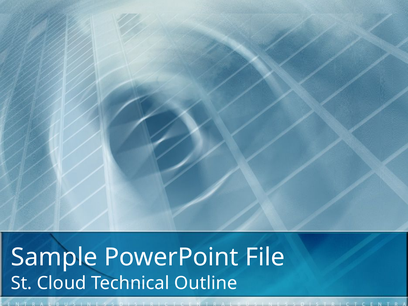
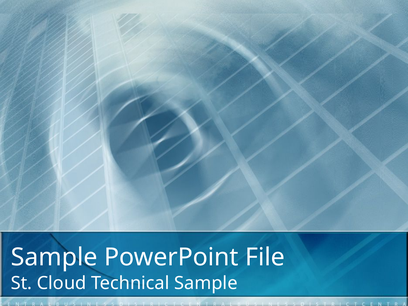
Technical Outline: Outline -> Sample
